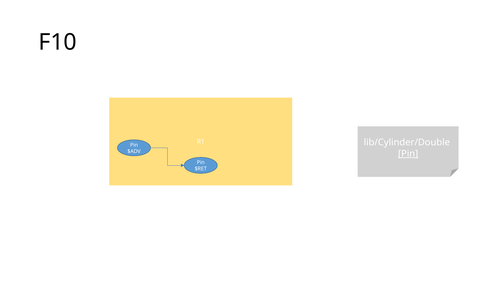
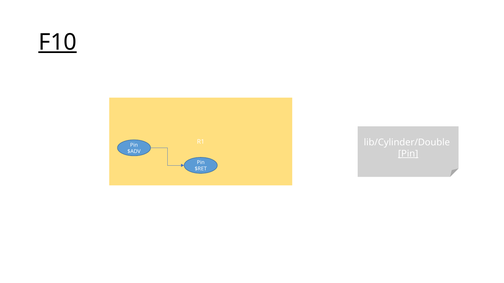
F10 underline: none -> present
